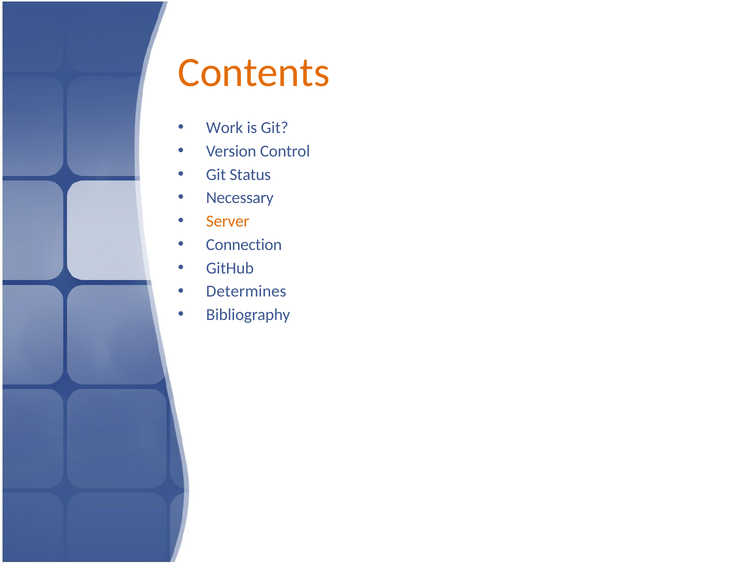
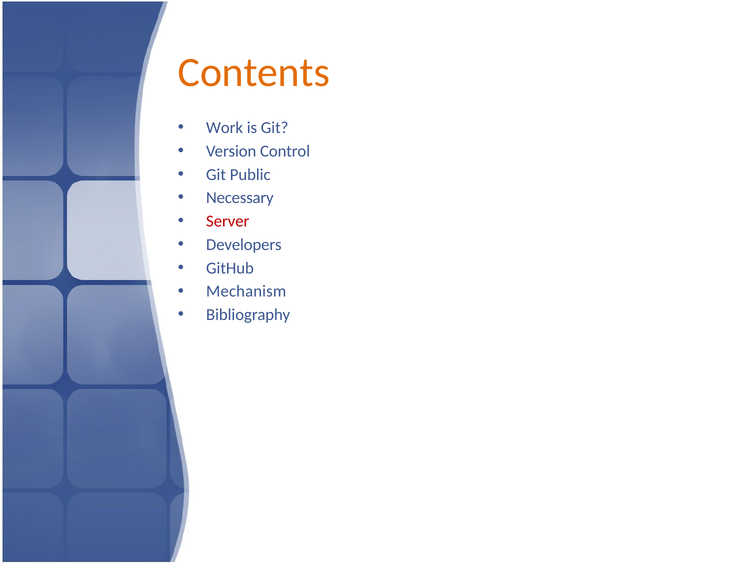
Status: Status -> Public
Server colour: orange -> red
Connection: Connection -> Developers
Determines: Determines -> Mechanism
